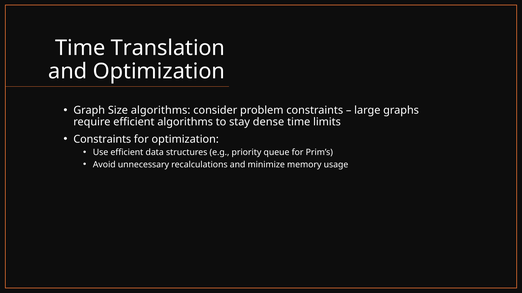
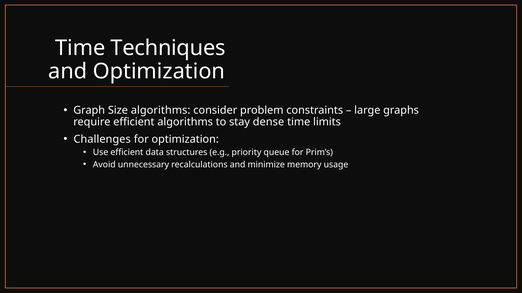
Translation: Translation -> Techniques
Constraints at (102, 139): Constraints -> Challenges
